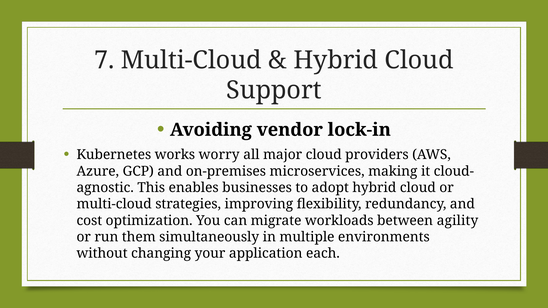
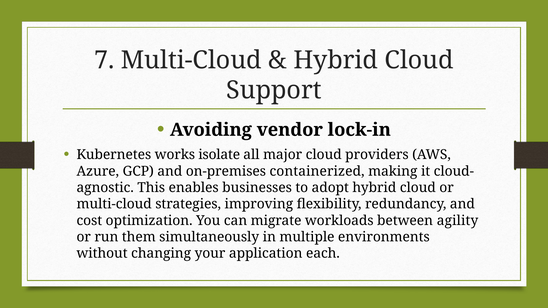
worry: worry -> isolate
microservices: microservices -> containerized
